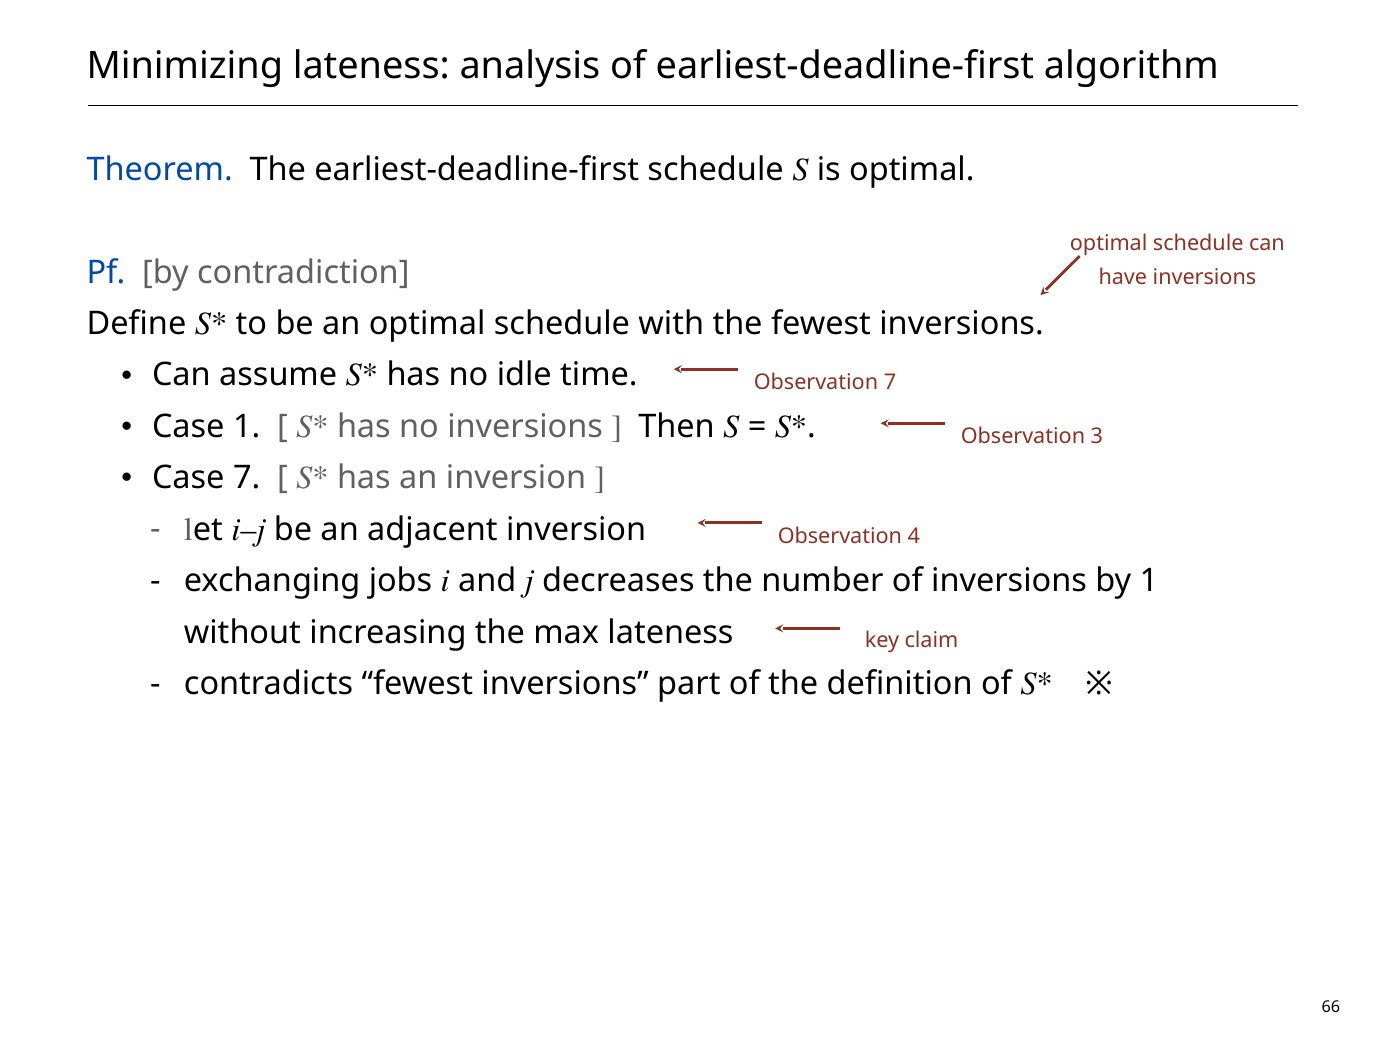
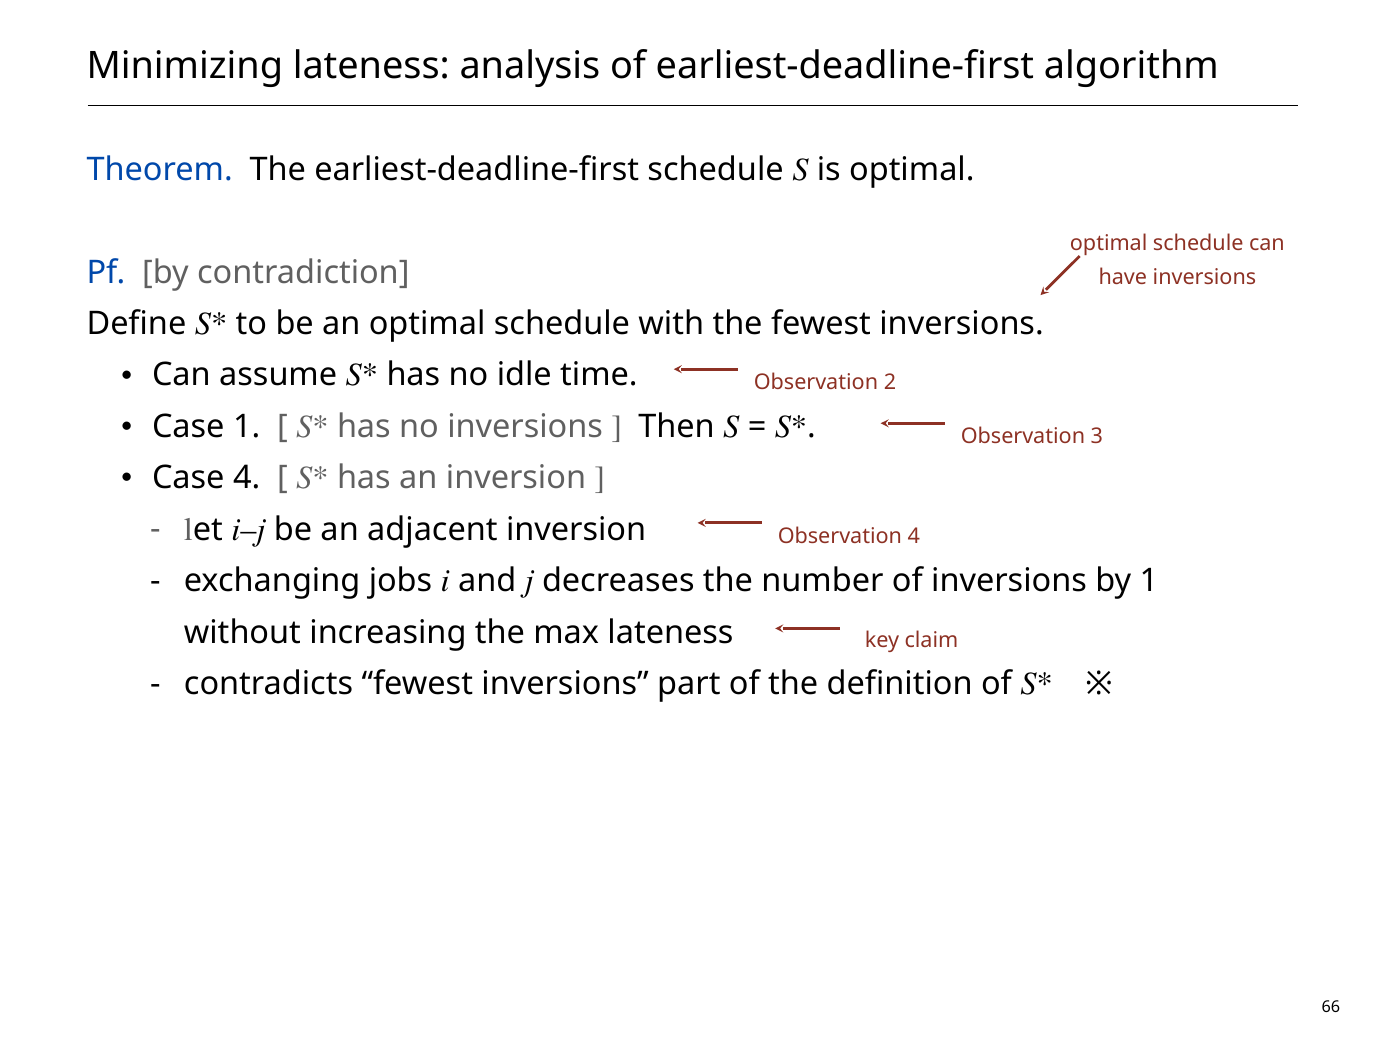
Observation 7: 7 -> 2
Case 7: 7 -> 4
